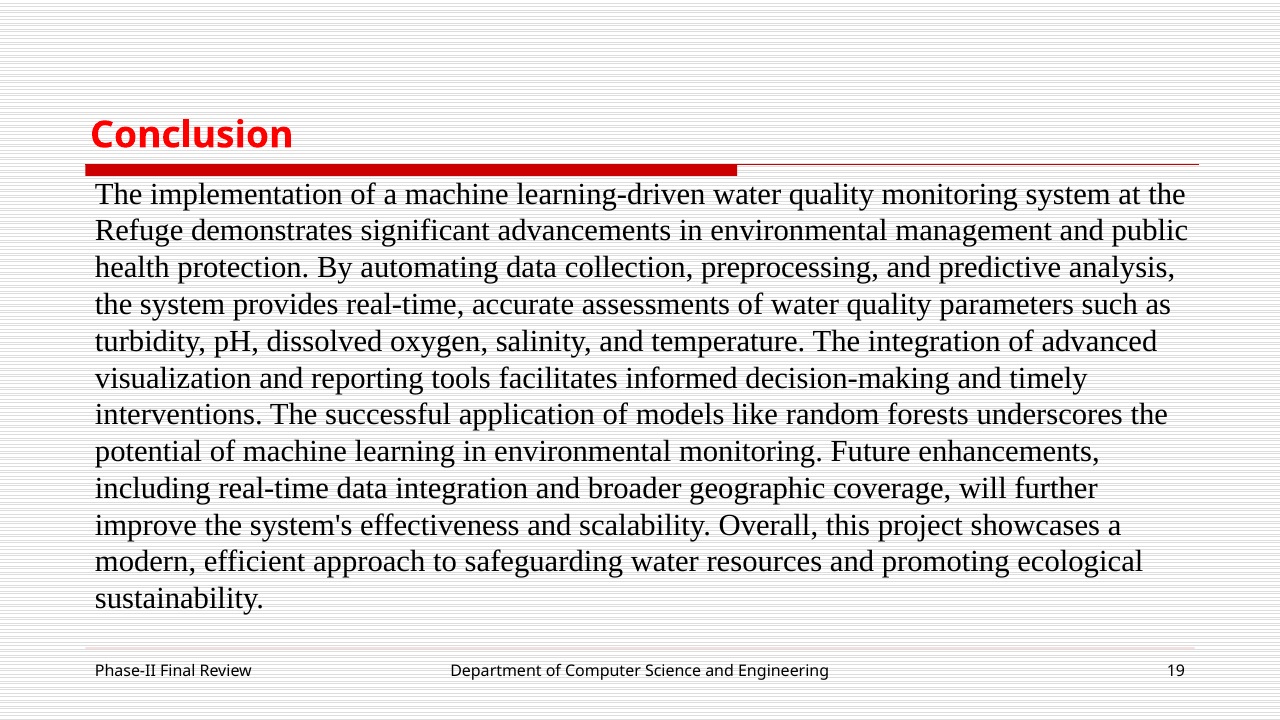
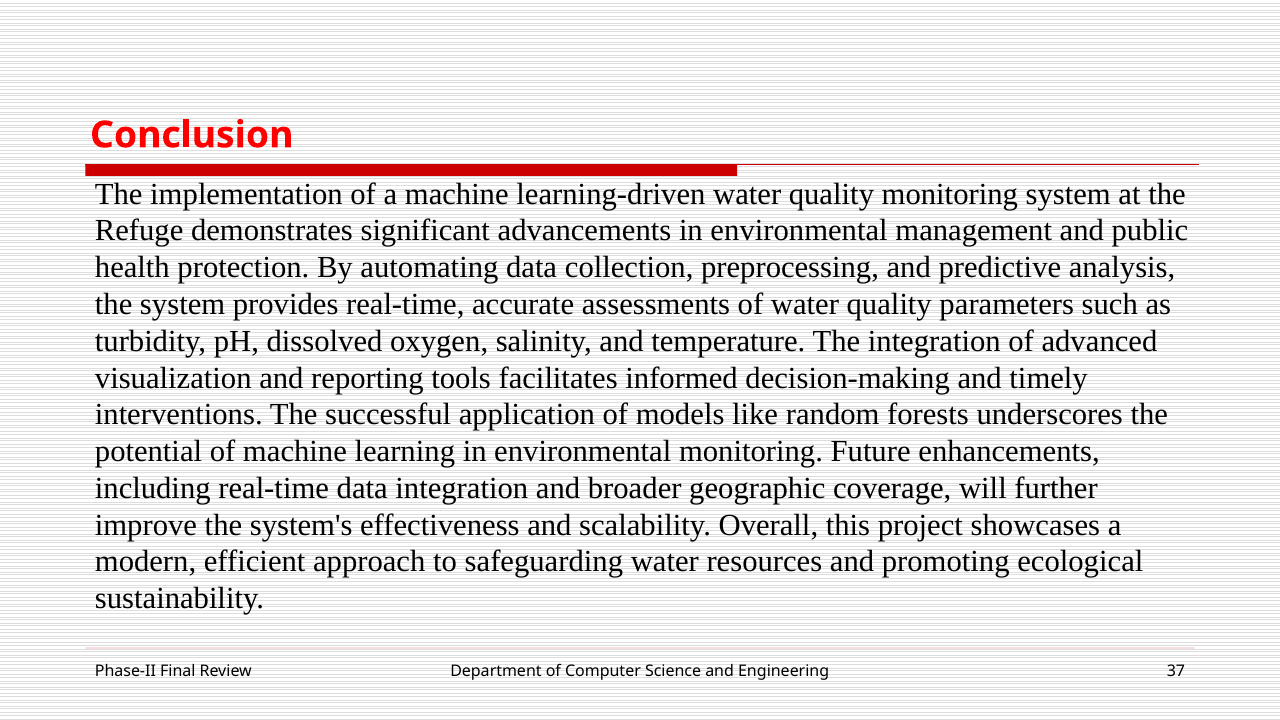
19: 19 -> 37
